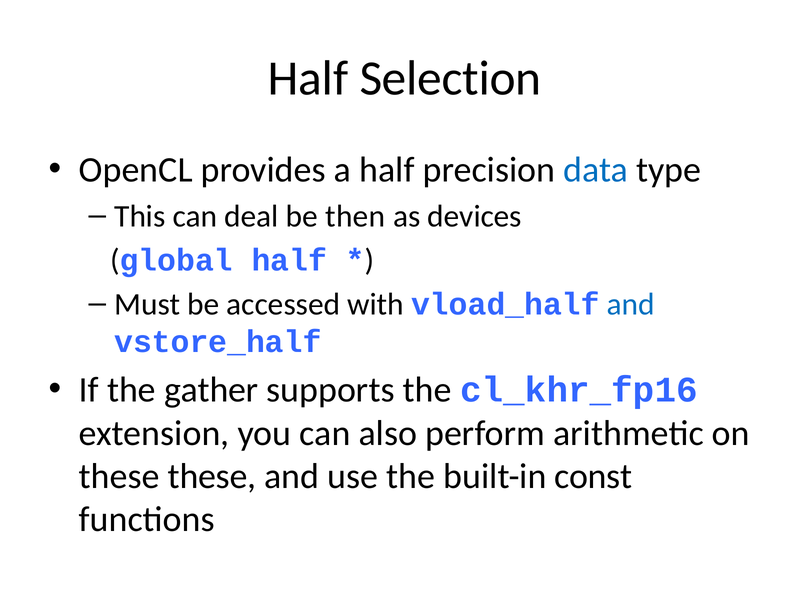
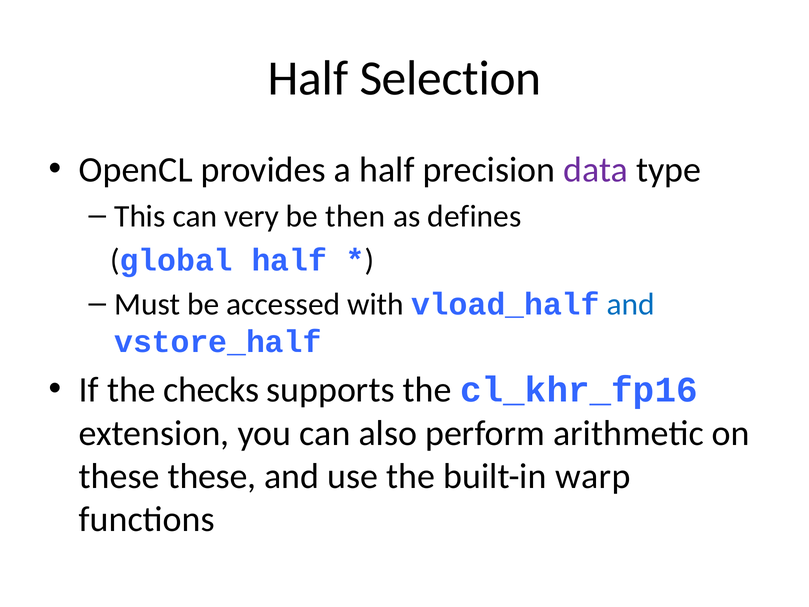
data colour: blue -> purple
deal: deal -> very
devices: devices -> defines
gather: gather -> checks
const: const -> warp
